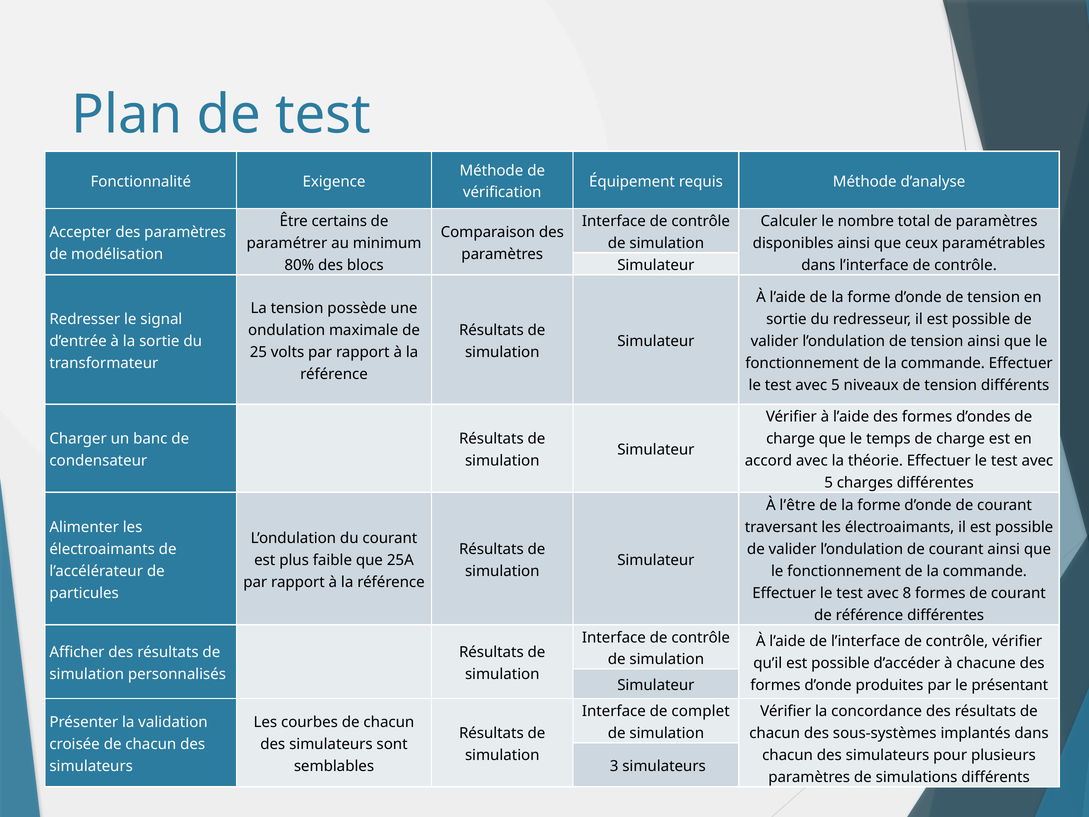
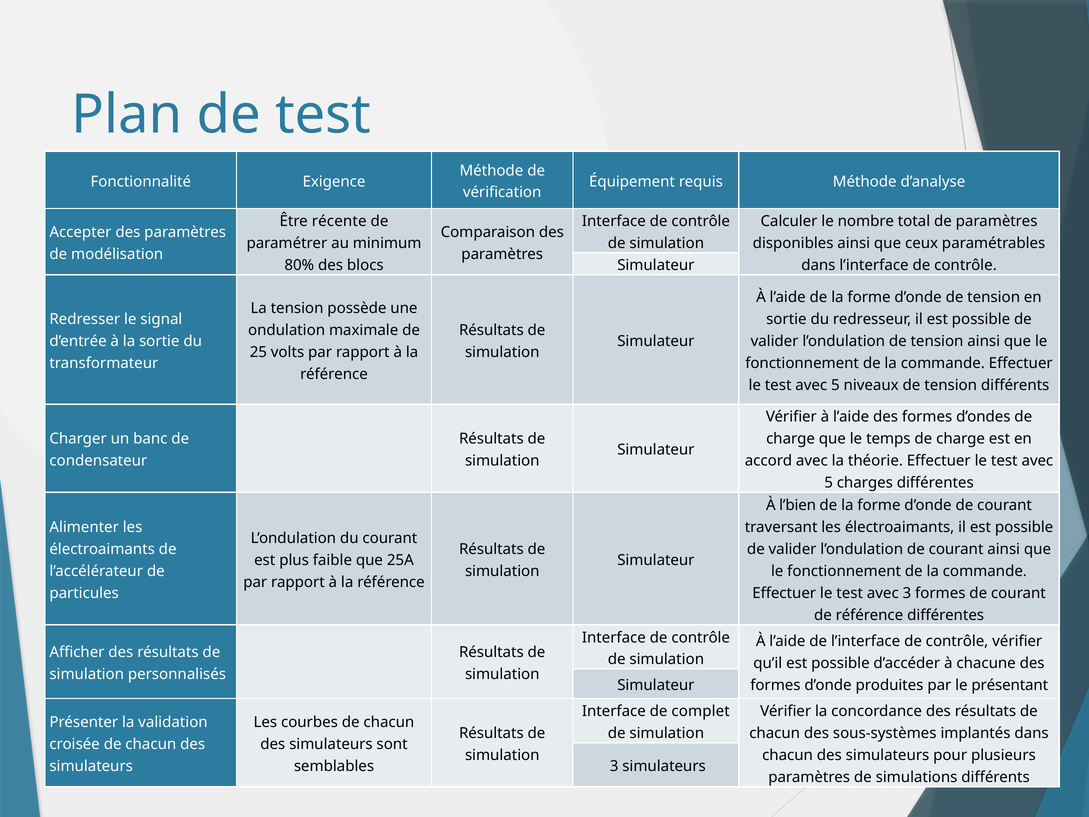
certains: certains -> récente
l’être: l’être -> l’bien
avec 8: 8 -> 3
